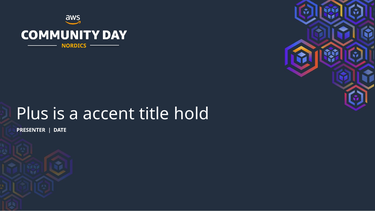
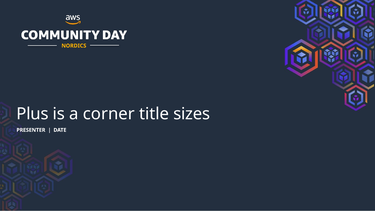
accent: accent -> corner
hold: hold -> sizes
